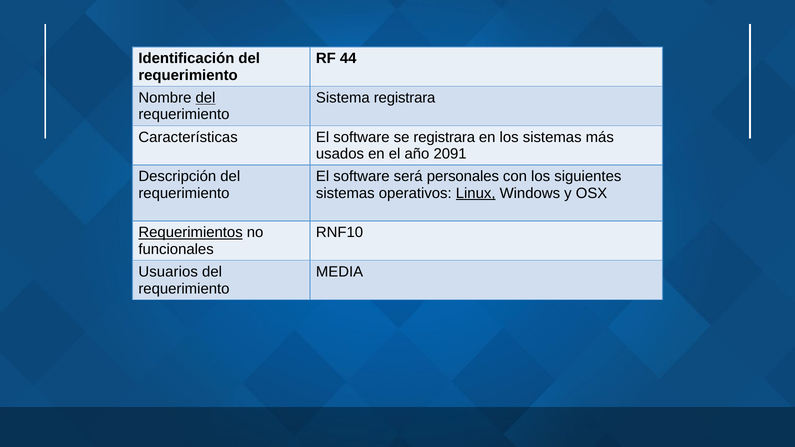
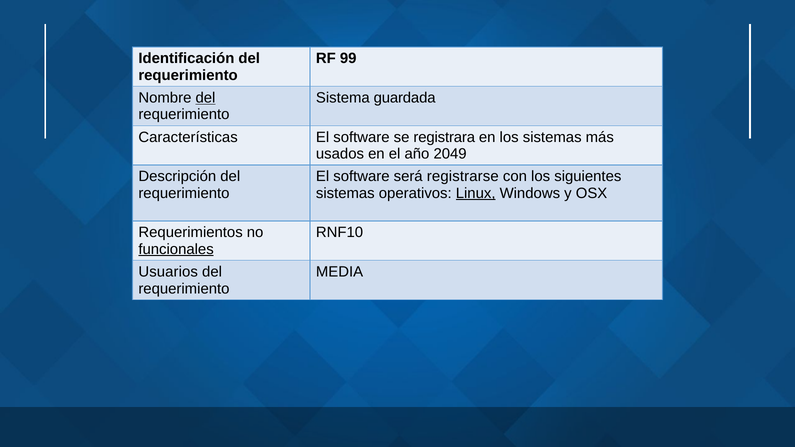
44: 44 -> 99
Sistema registrara: registrara -> guardada
2091: 2091 -> 2049
personales: personales -> registrarse
Requerimientos underline: present -> none
funcionales underline: none -> present
